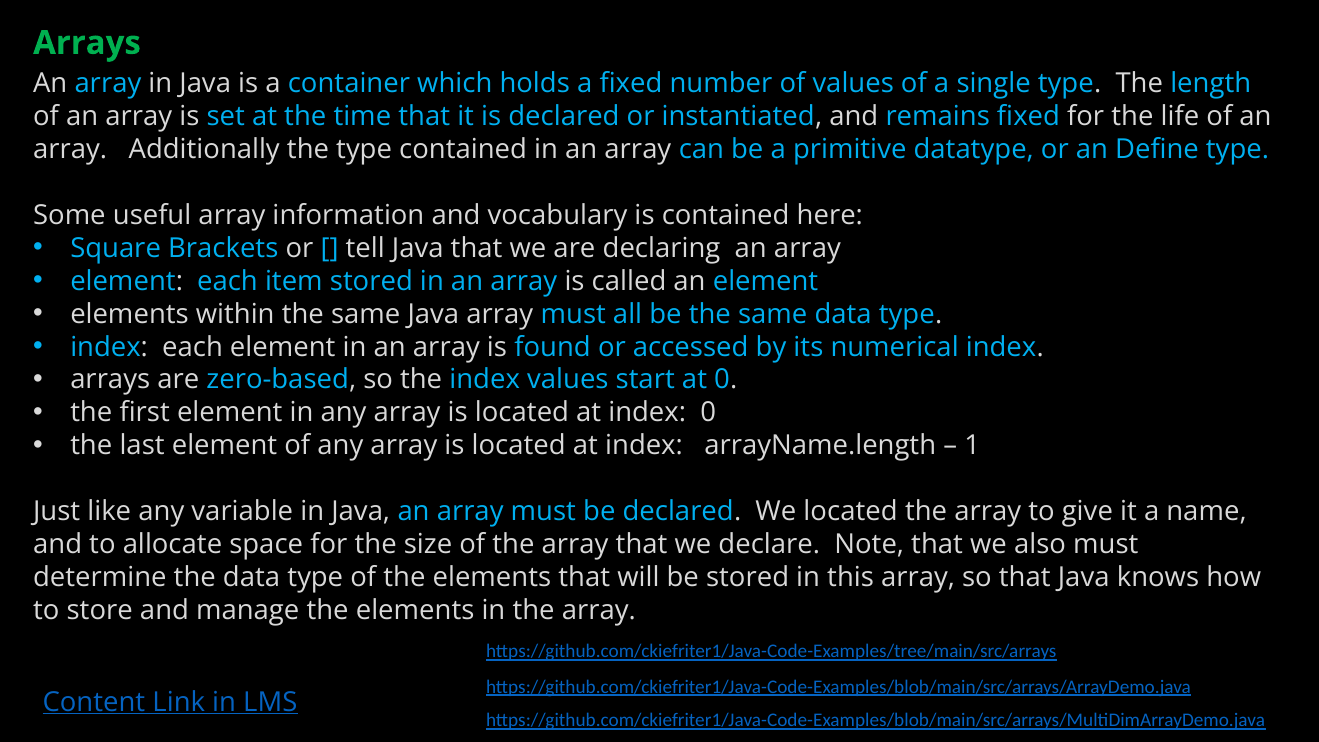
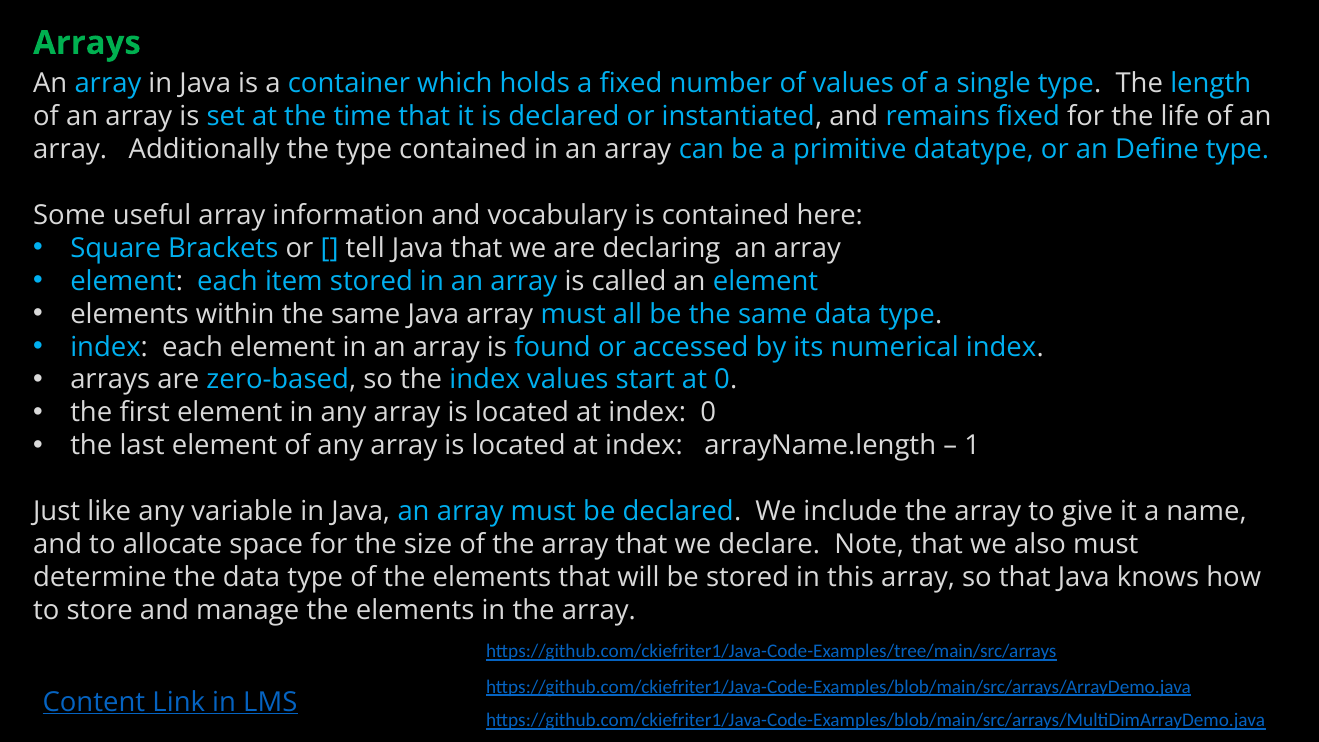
We located: located -> include
